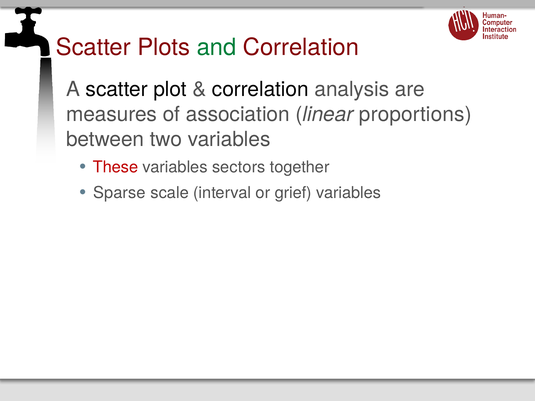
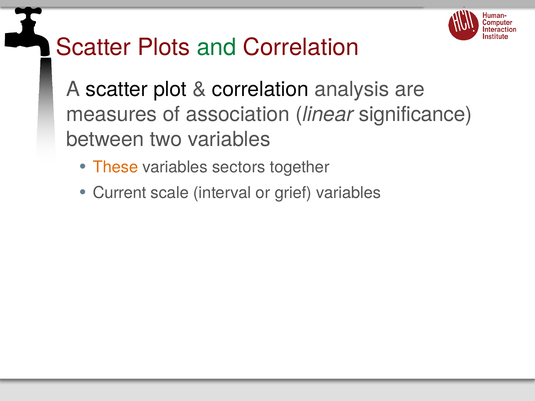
proportions: proportions -> significance
These colour: red -> orange
Sparse: Sparse -> Current
